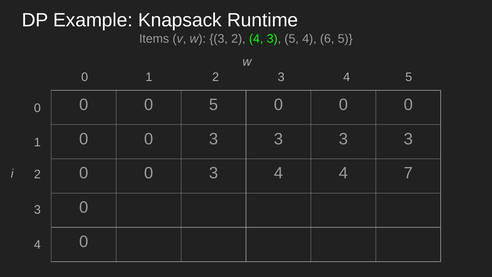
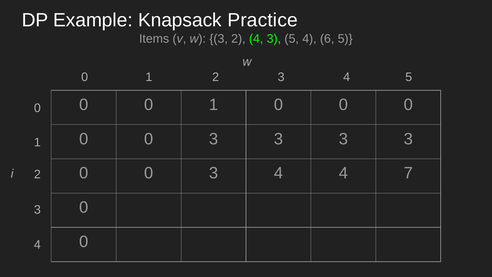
Runtime: Runtime -> Practice
5 at (214, 105): 5 -> 1
